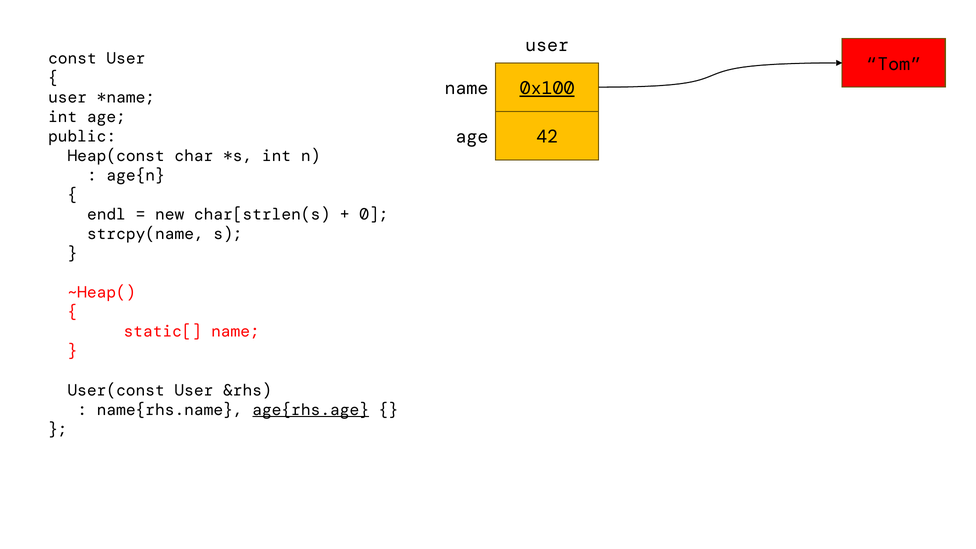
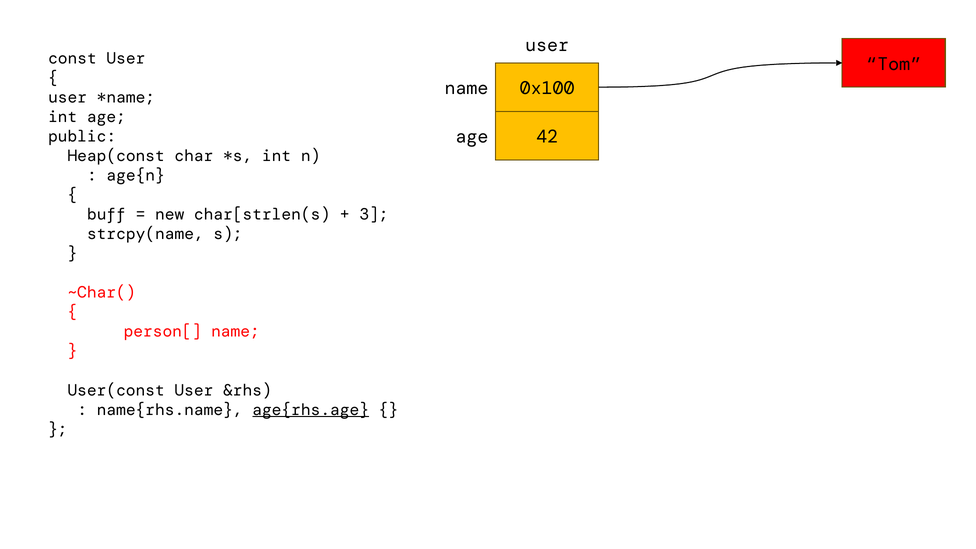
0x100 underline: present -> none
endl: endl -> buff
0: 0 -> 3
~Heap(: ~Heap( -> ~Char(
static[: static[ -> person[
